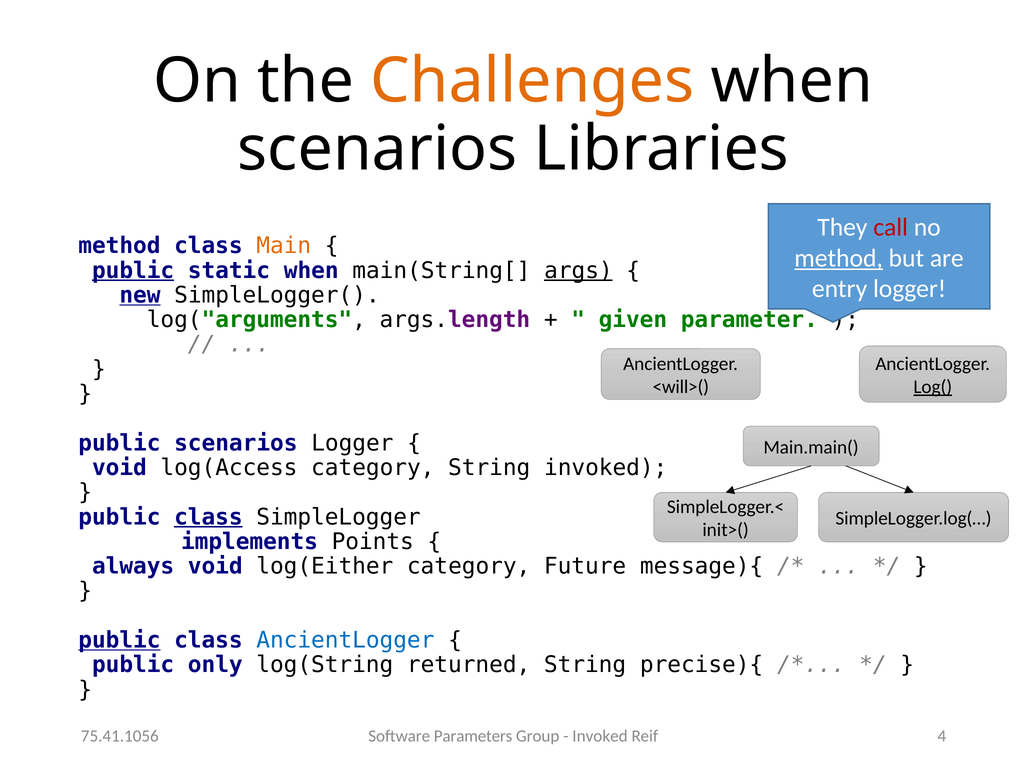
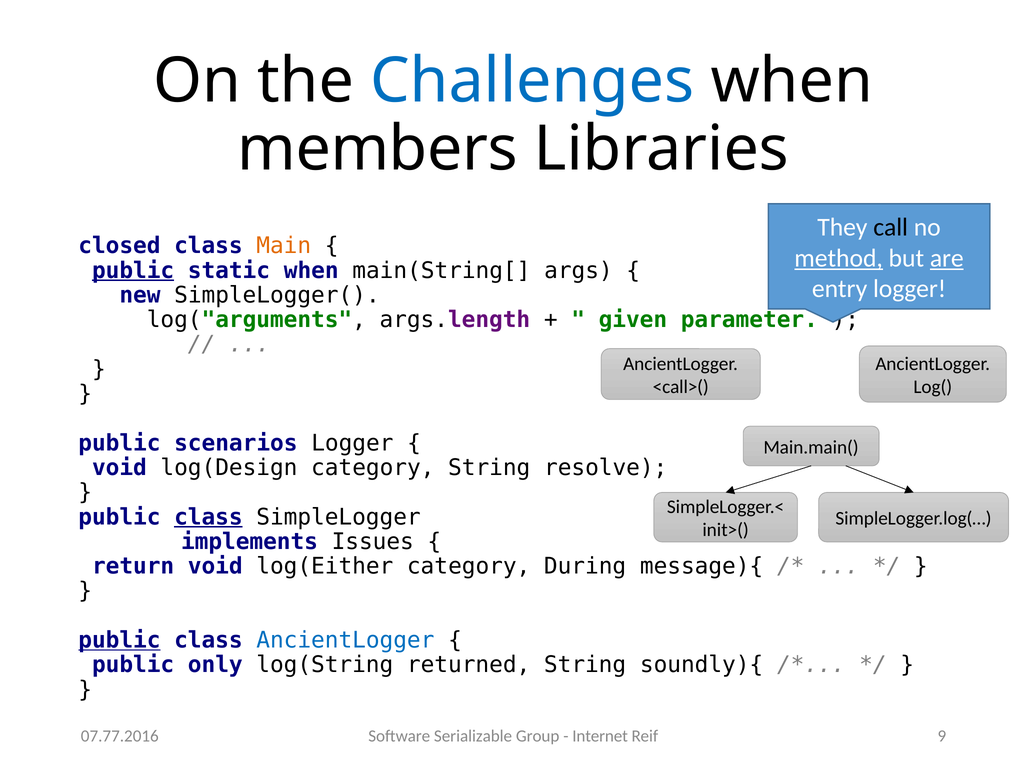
Challenges colour: orange -> blue
scenarios at (377, 149): scenarios -> members
call colour: red -> black
method at (119, 246): method -> closed
are underline: none -> present
args underline: present -> none
new underline: present -> none
<will>(: <will>( -> <call>(
Log( underline: present -> none
log(Access: log(Access -> log(Design
String invoked: invoked -> resolve
Points: Points -> Issues
always: always -> return
Future: Future -> During
precise){: precise){ -> soundly){
Parameters: Parameters -> Serializable
Invoked at (600, 735): Invoked -> Internet
4: 4 -> 9
75.41.1056: 75.41.1056 -> 07.77.2016
